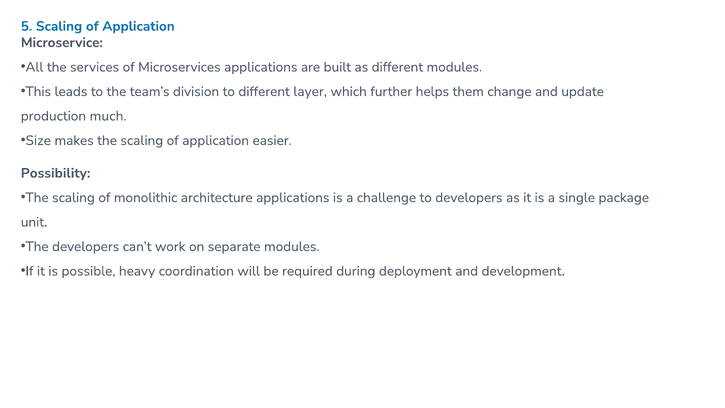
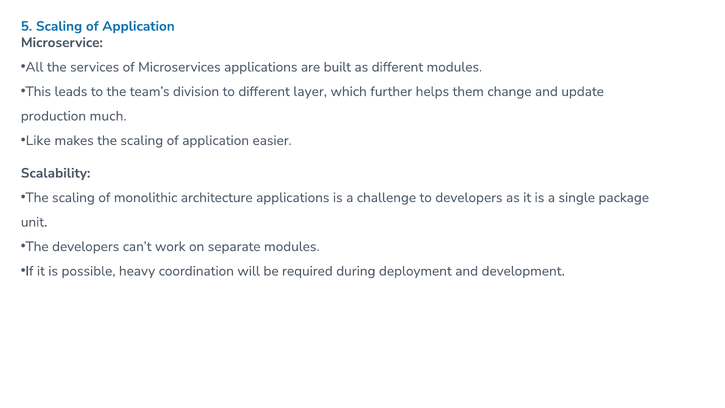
Size: Size -> Like
Possibility: Possibility -> Scalability
